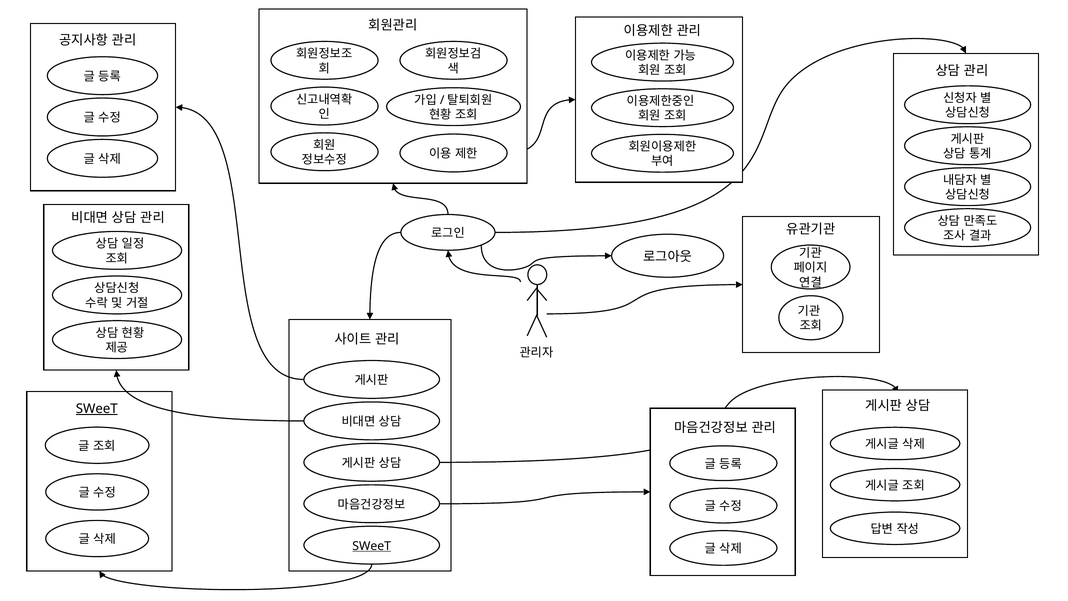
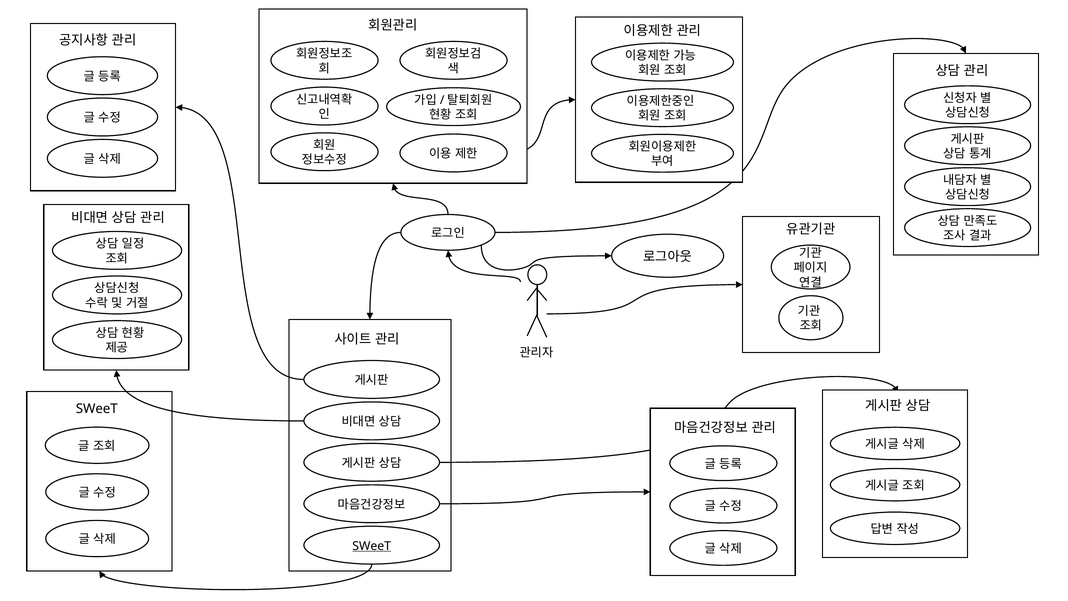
SWeeT at (97, 409) underline: present -> none
